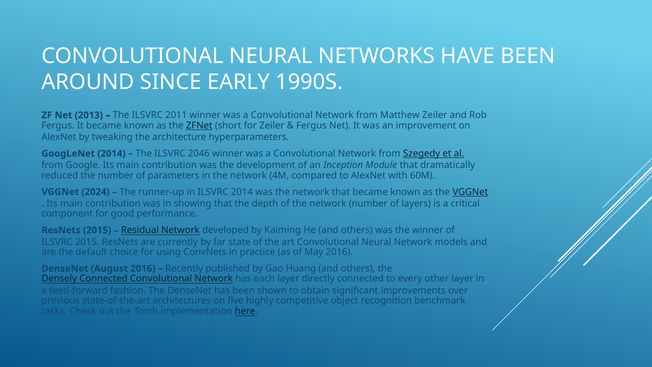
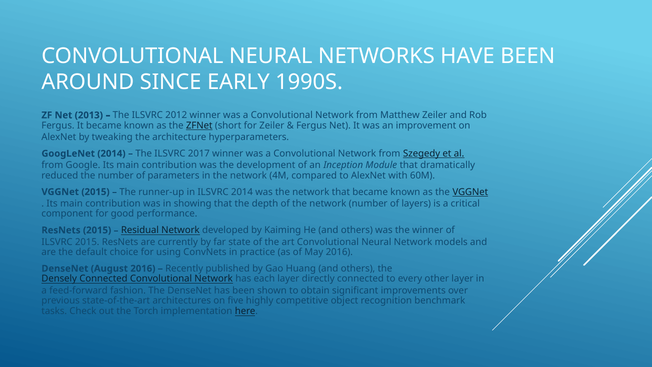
2011: 2011 -> 2012
2046: 2046 -> 2017
VGGNet 2024: 2024 -> 2015
